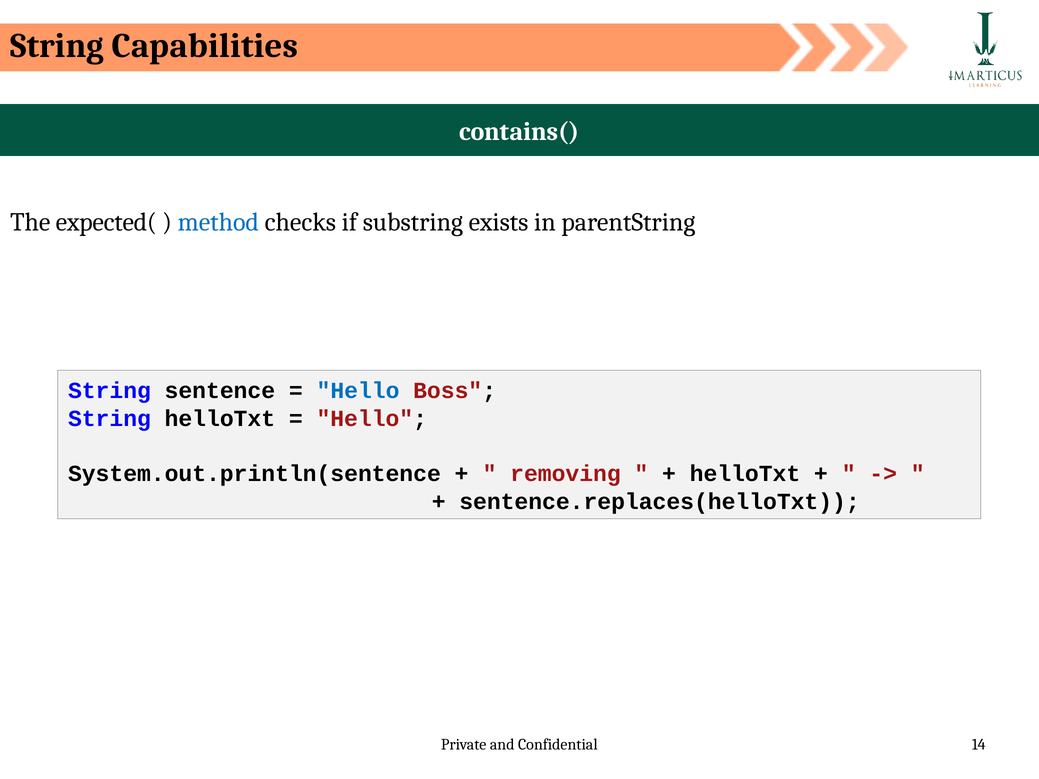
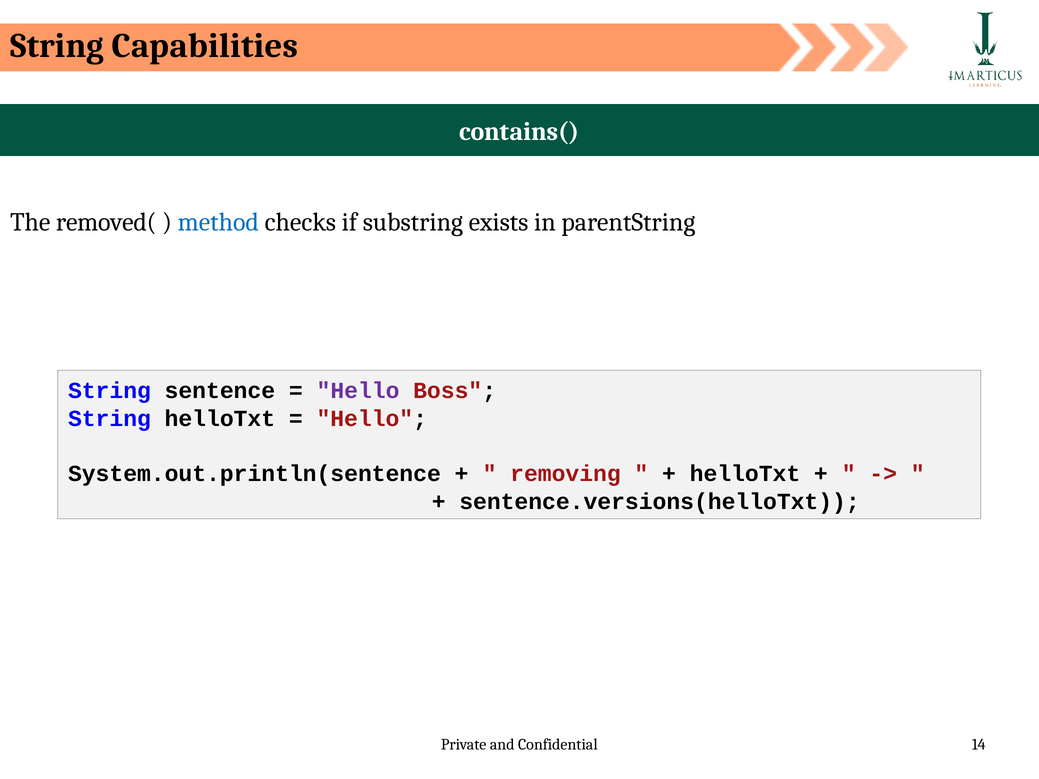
expected(: expected( -> removed(
Hello at (358, 391) colour: blue -> purple
sentence.replaces(helloTxt: sentence.replaces(helloTxt -> sentence.versions(helloTxt
